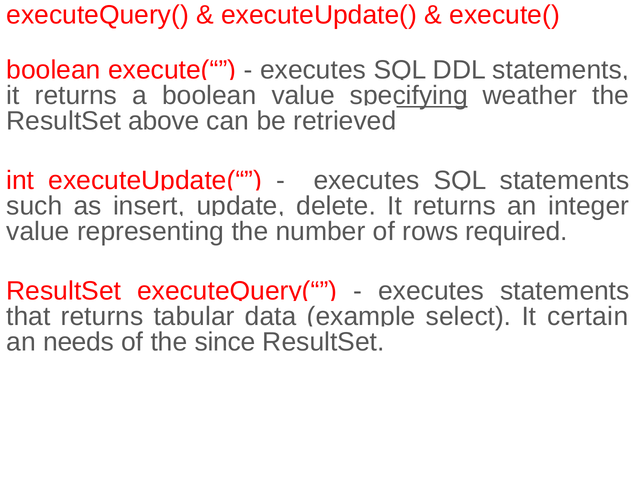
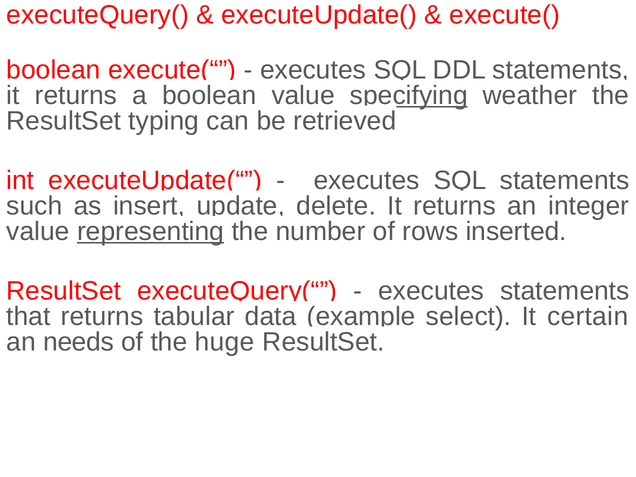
above: above -> typing
representing underline: none -> present
required: required -> inserted
since: since -> huge
